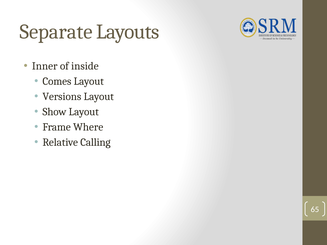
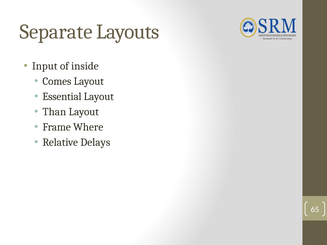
Inner: Inner -> Input
Versions: Versions -> Essential
Show: Show -> Than
Calling: Calling -> Delays
